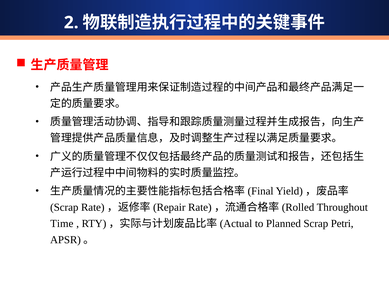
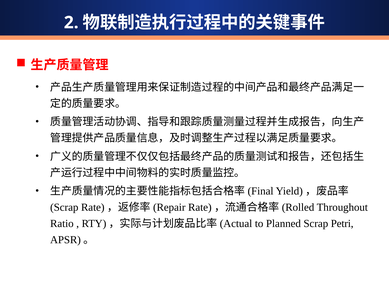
Time: Time -> Ratio
